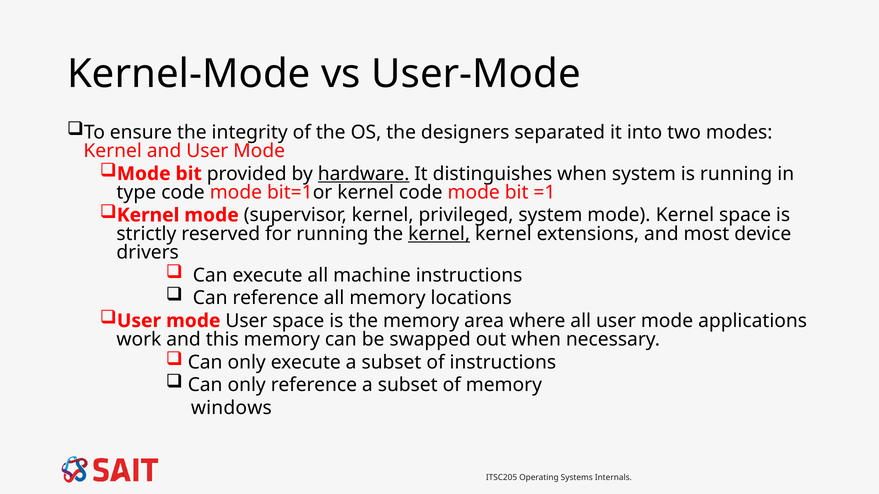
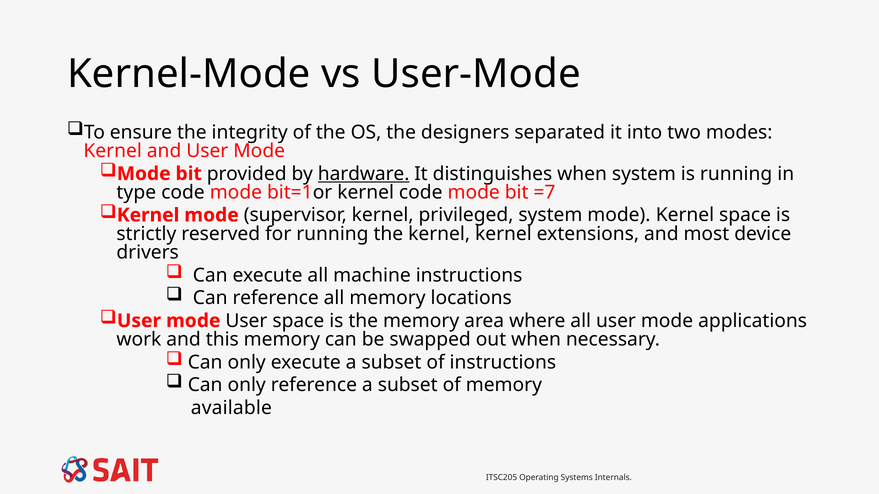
=1: =1 -> =7
kernel at (439, 234) underline: present -> none
windows: windows -> available
